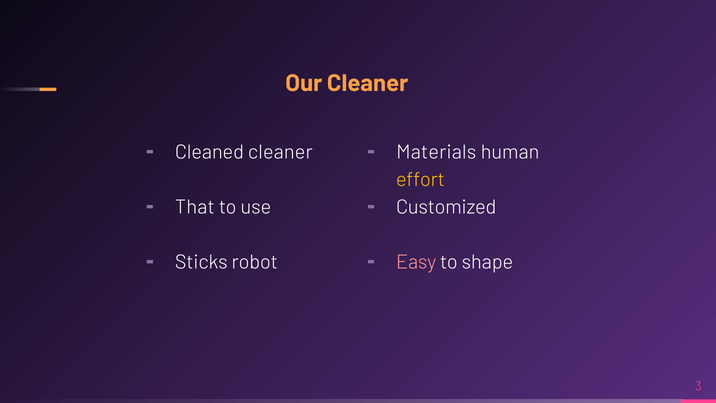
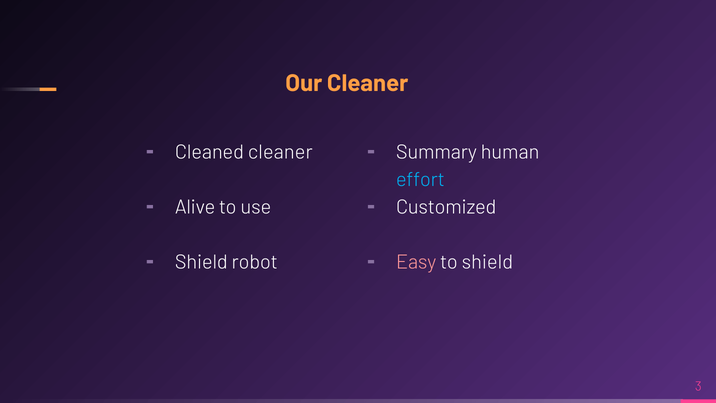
Materials: Materials -> Summary
effort colour: yellow -> light blue
That: That -> Alive
Sticks at (201, 262): Sticks -> Shield
to shape: shape -> shield
